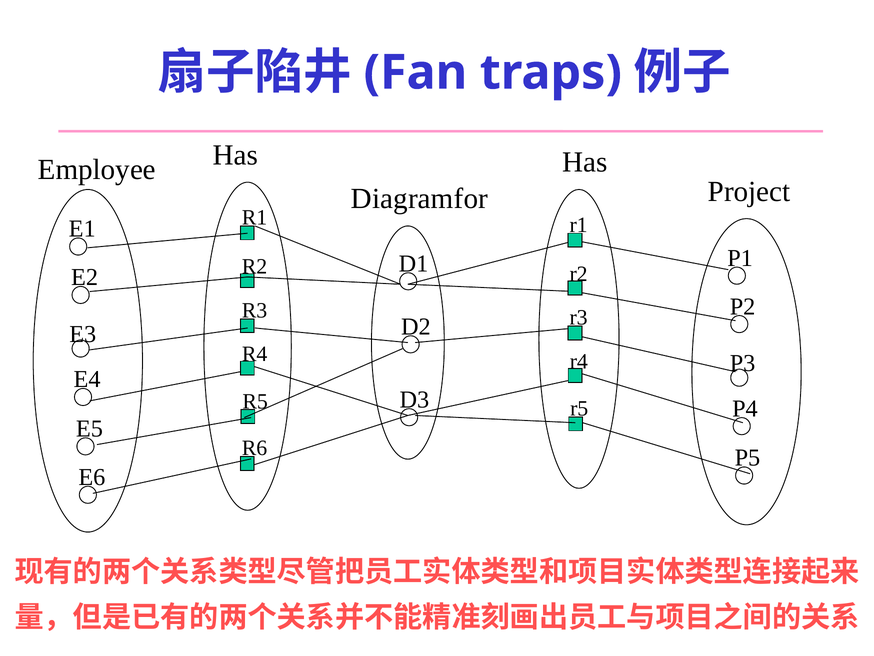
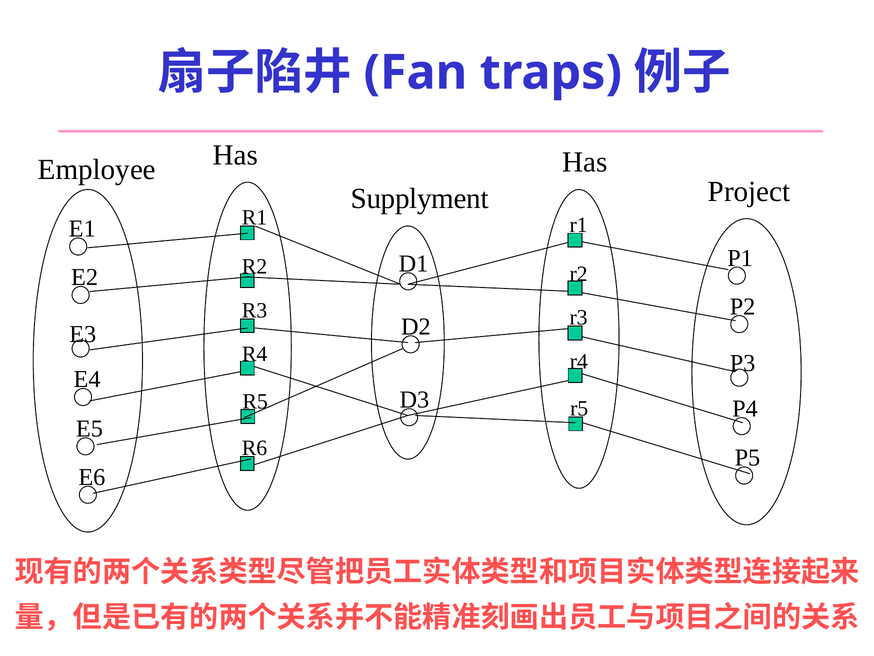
Diagramfor: Diagramfor -> Supplyment
